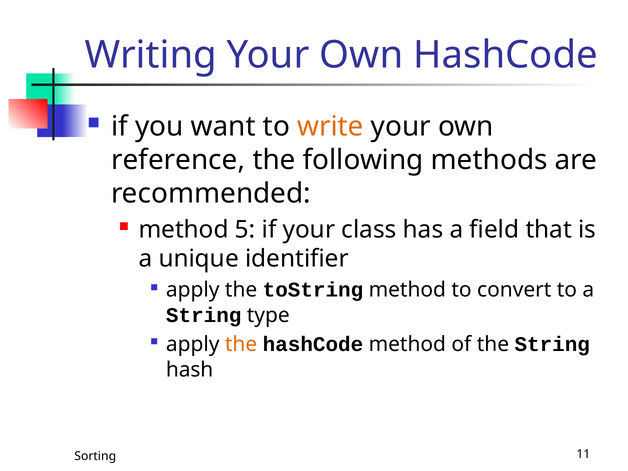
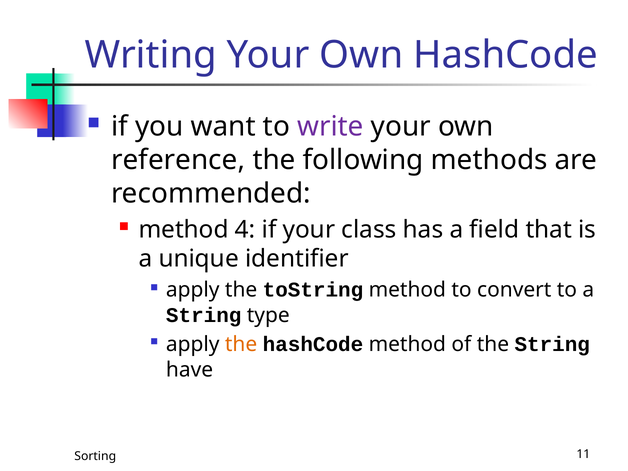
write colour: orange -> purple
5: 5 -> 4
hash: hash -> have
